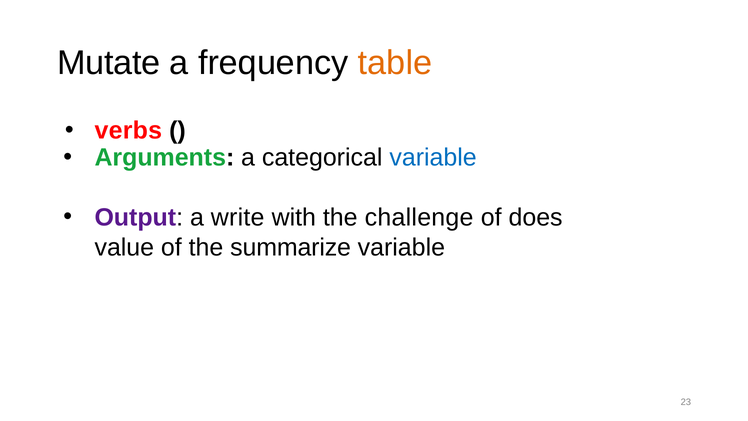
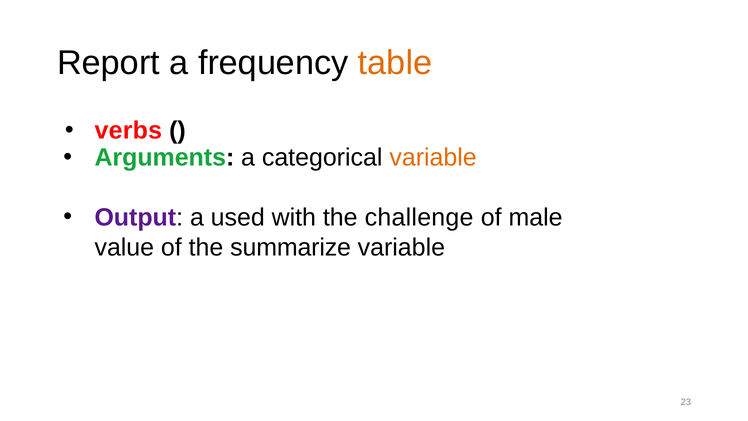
Mutate: Mutate -> Report
variable at (433, 157) colour: blue -> orange
write: write -> used
does: does -> male
